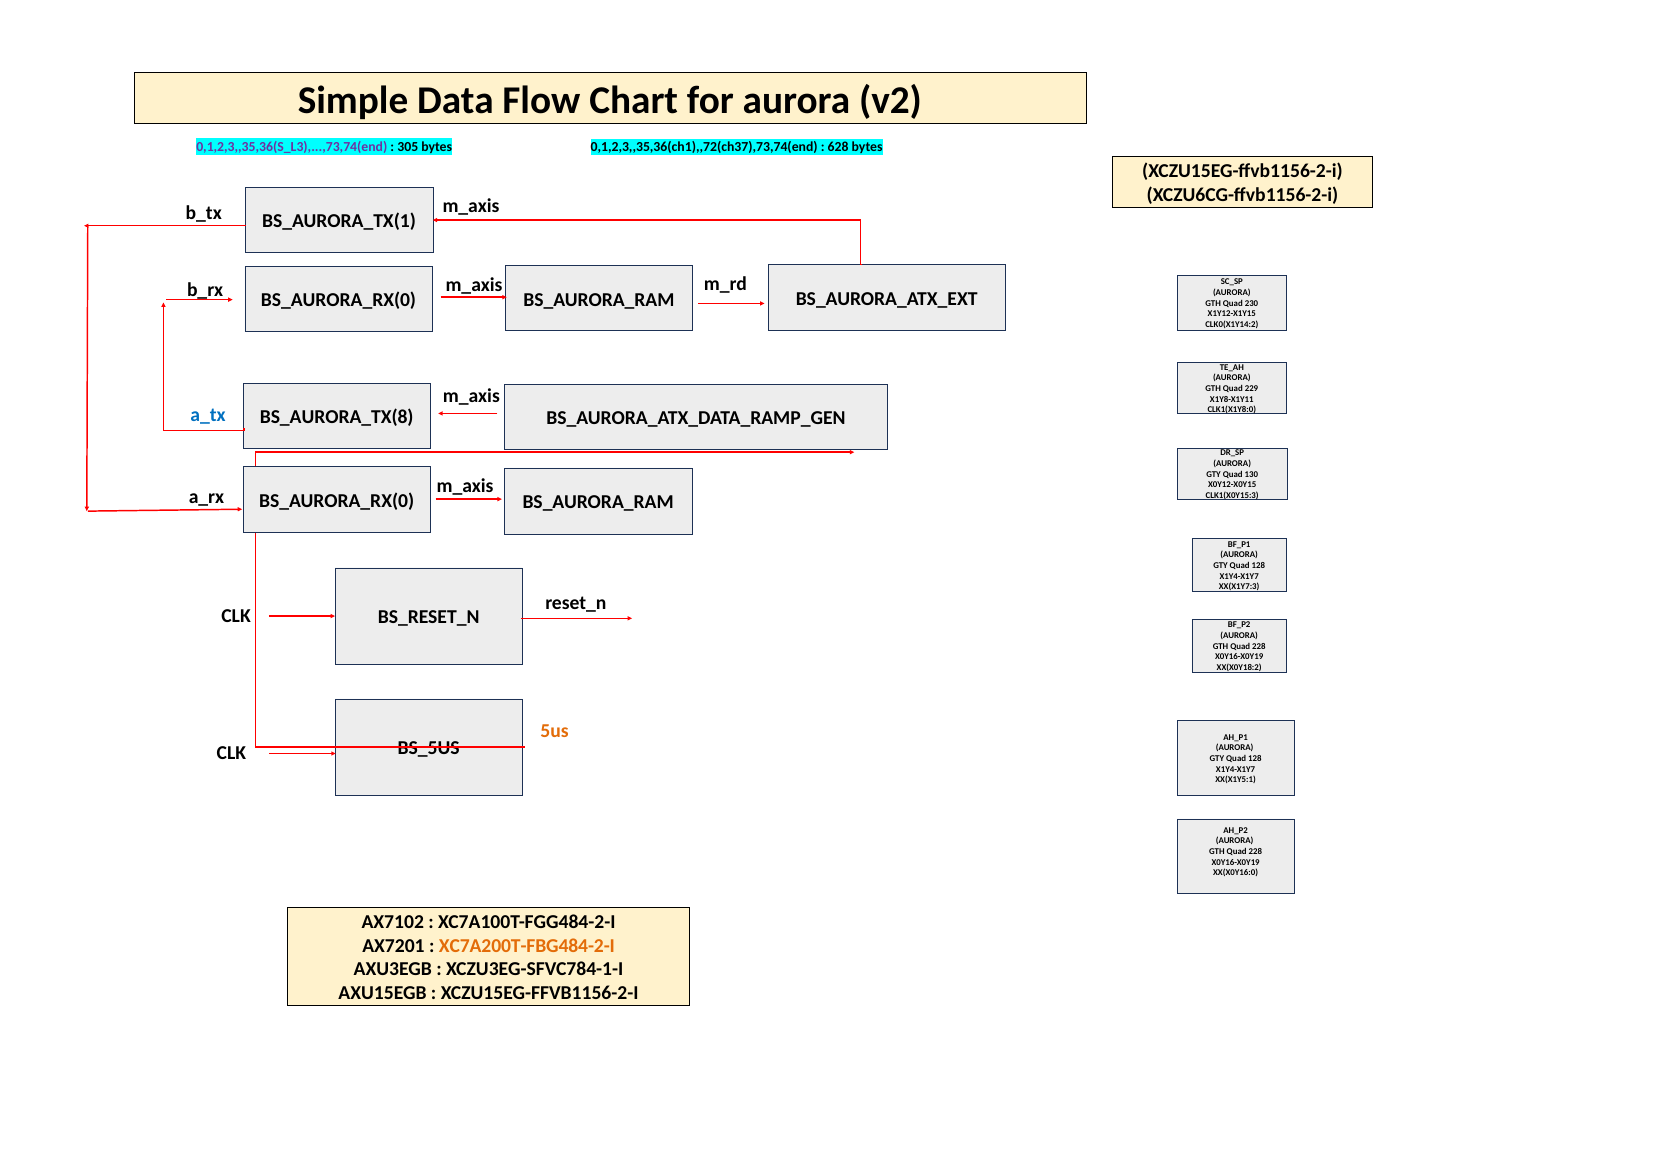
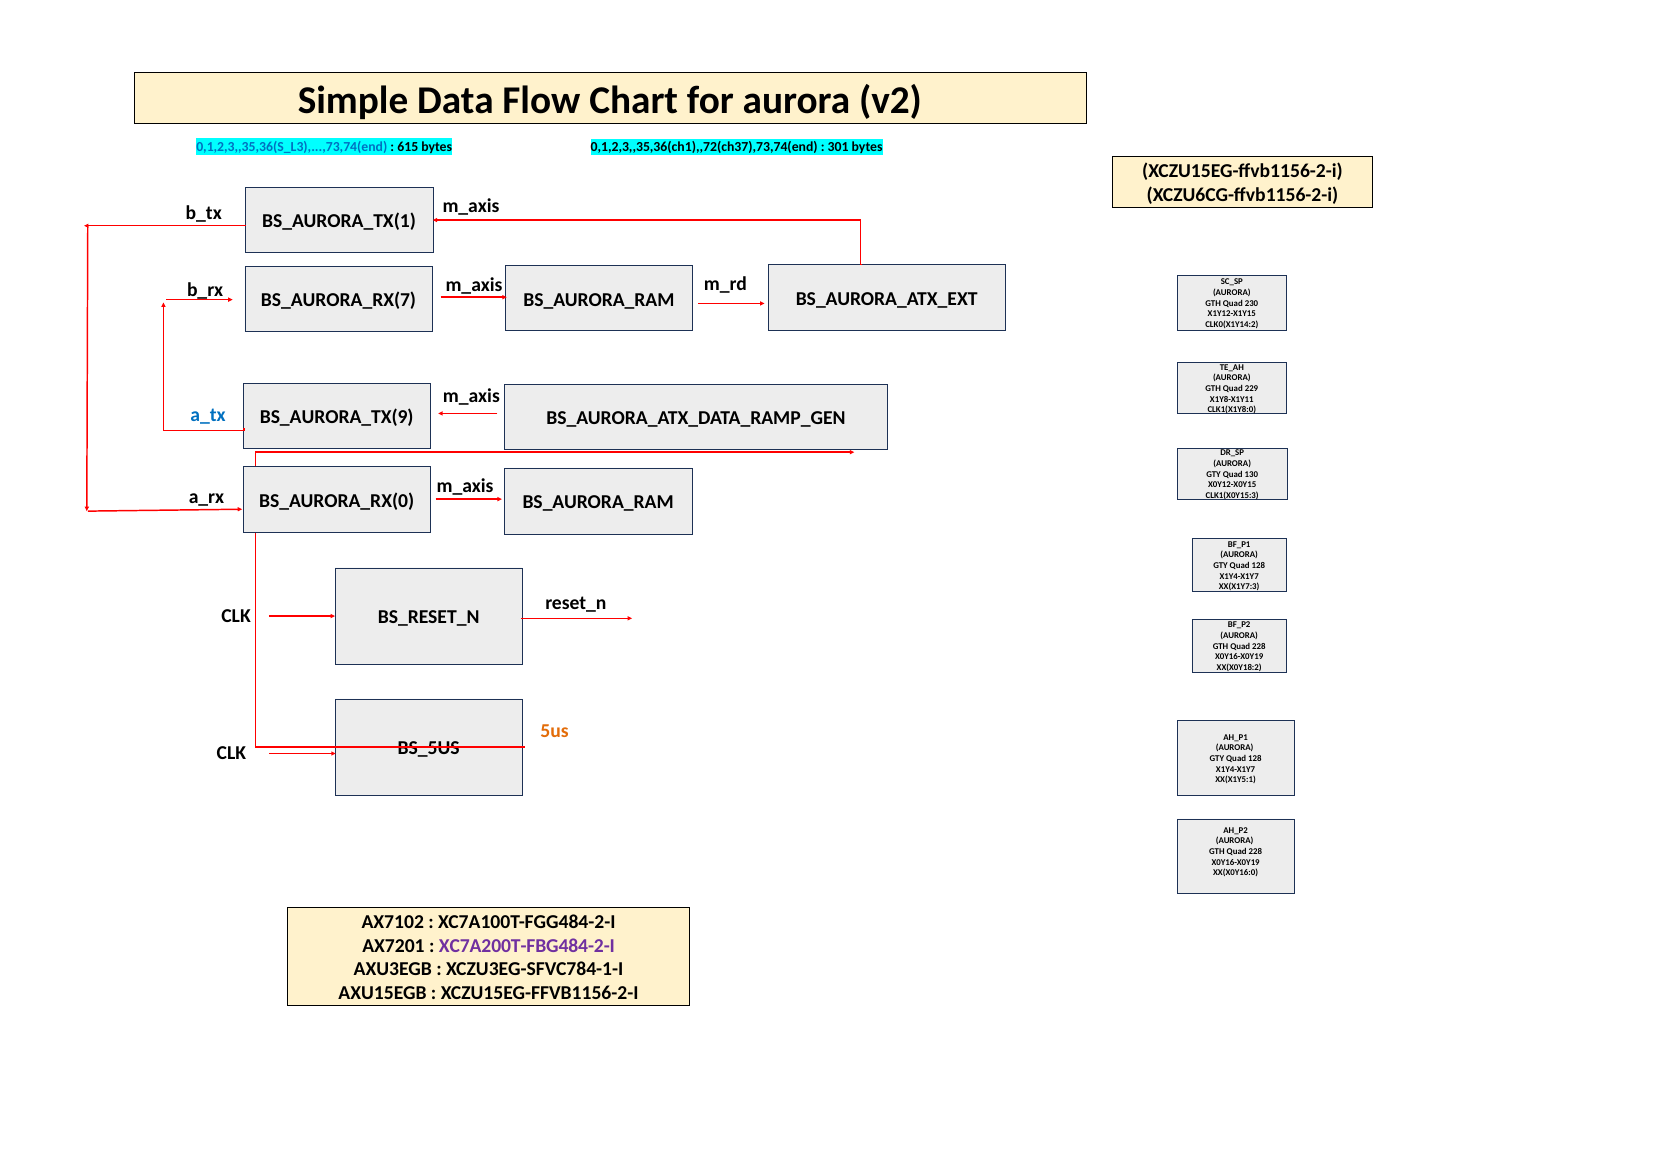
0,1,2,3,,35,36(S_L3),...,73,74(end colour: purple -> blue
305: 305 -> 615
628: 628 -> 301
BS_AURORA_RX(0 at (339, 300): BS_AURORA_RX(0 -> BS_AURORA_RX(7
BS_AURORA_TX(8: BS_AURORA_TX(8 -> BS_AURORA_TX(9
XC7A200T-FBG484-2-I colour: orange -> purple
